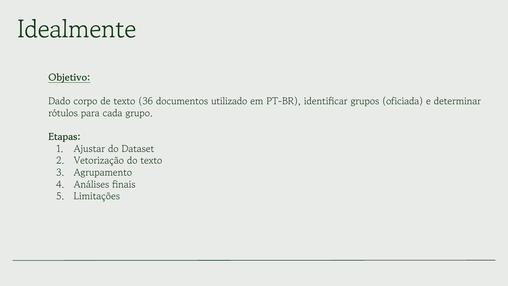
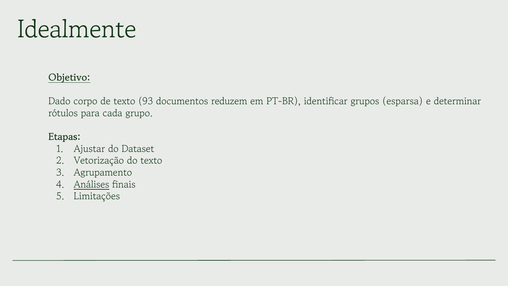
36: 36 -> 93
utilizado: utilizado -> reduzem
oficiada: oficiada -> esparsa
Análises underline: none -> present
